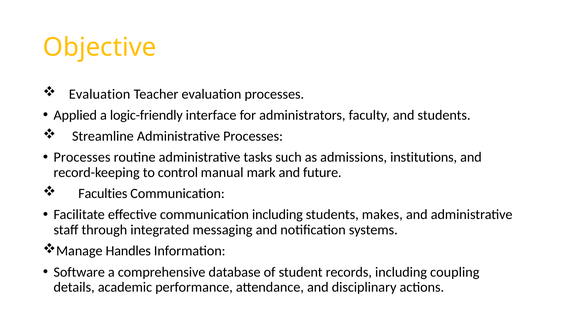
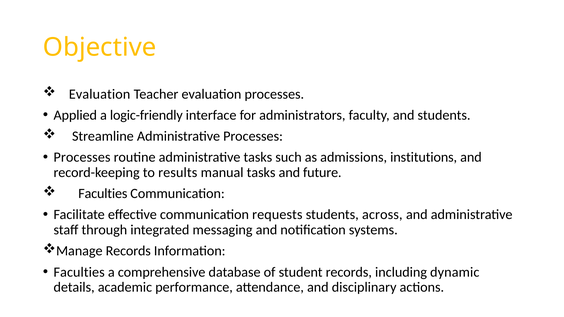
control: control -> results
manual mark: mark -> tasks
communication including: including -> requests
makes: makes -> across
Manage Handles: Handles -> Records
Software at (79, 272): Software -> Faculties
coupling: coupling -> dynamic
